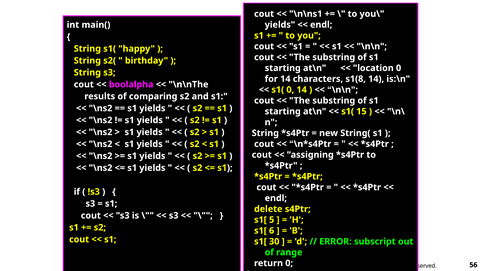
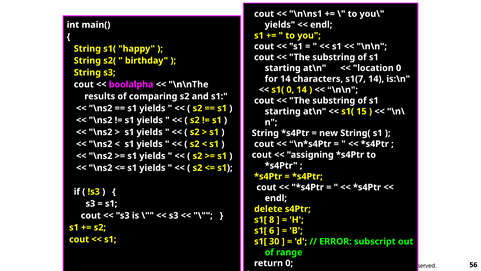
s1(8: s1(8 -> s1(7
5: 5 -> 8
